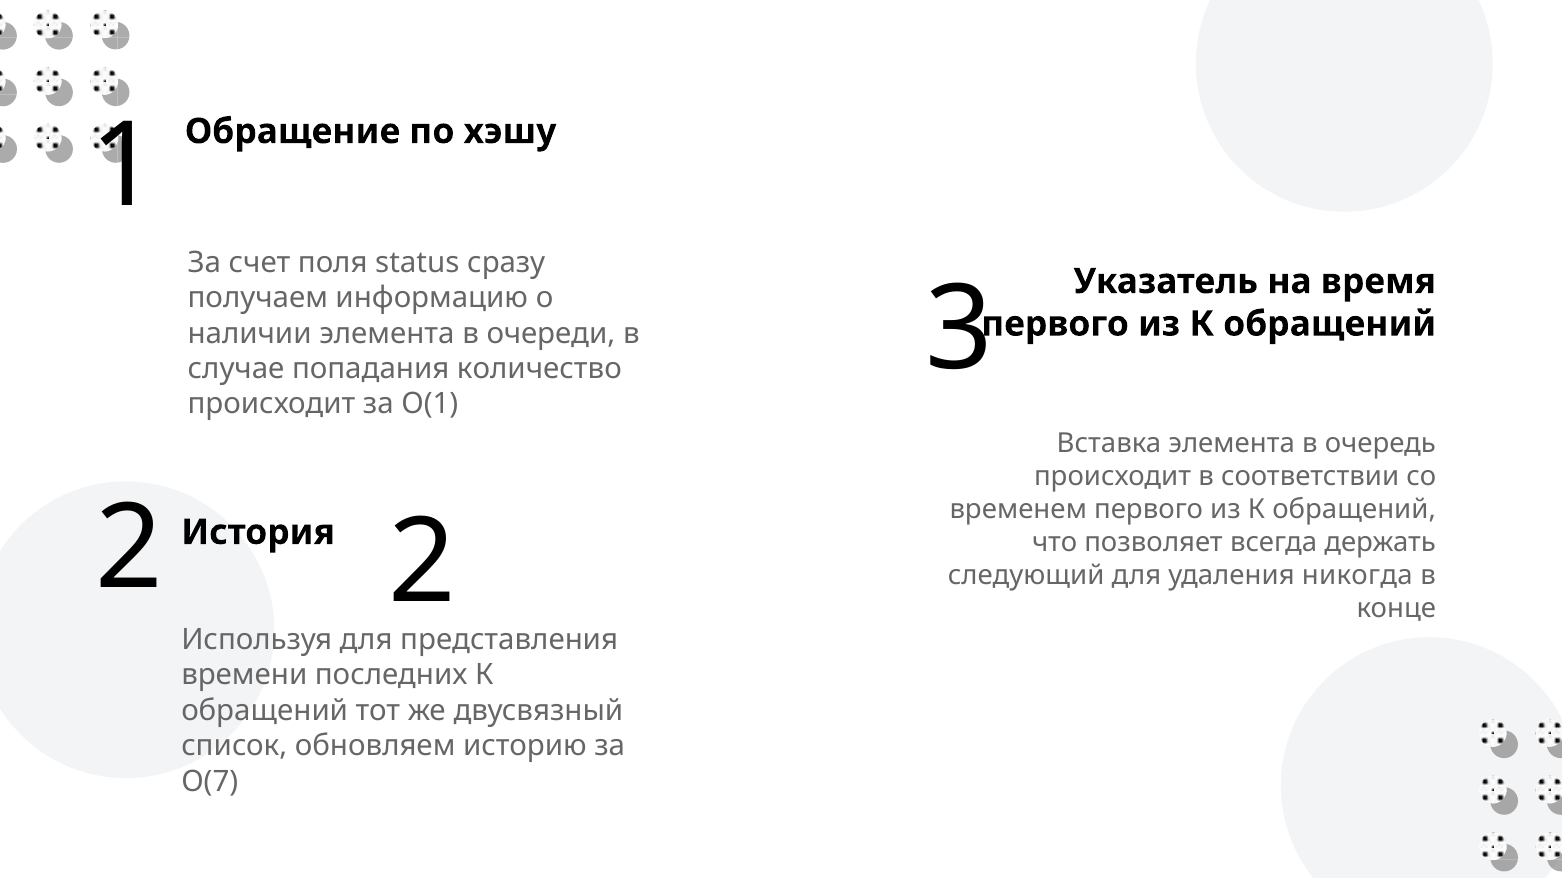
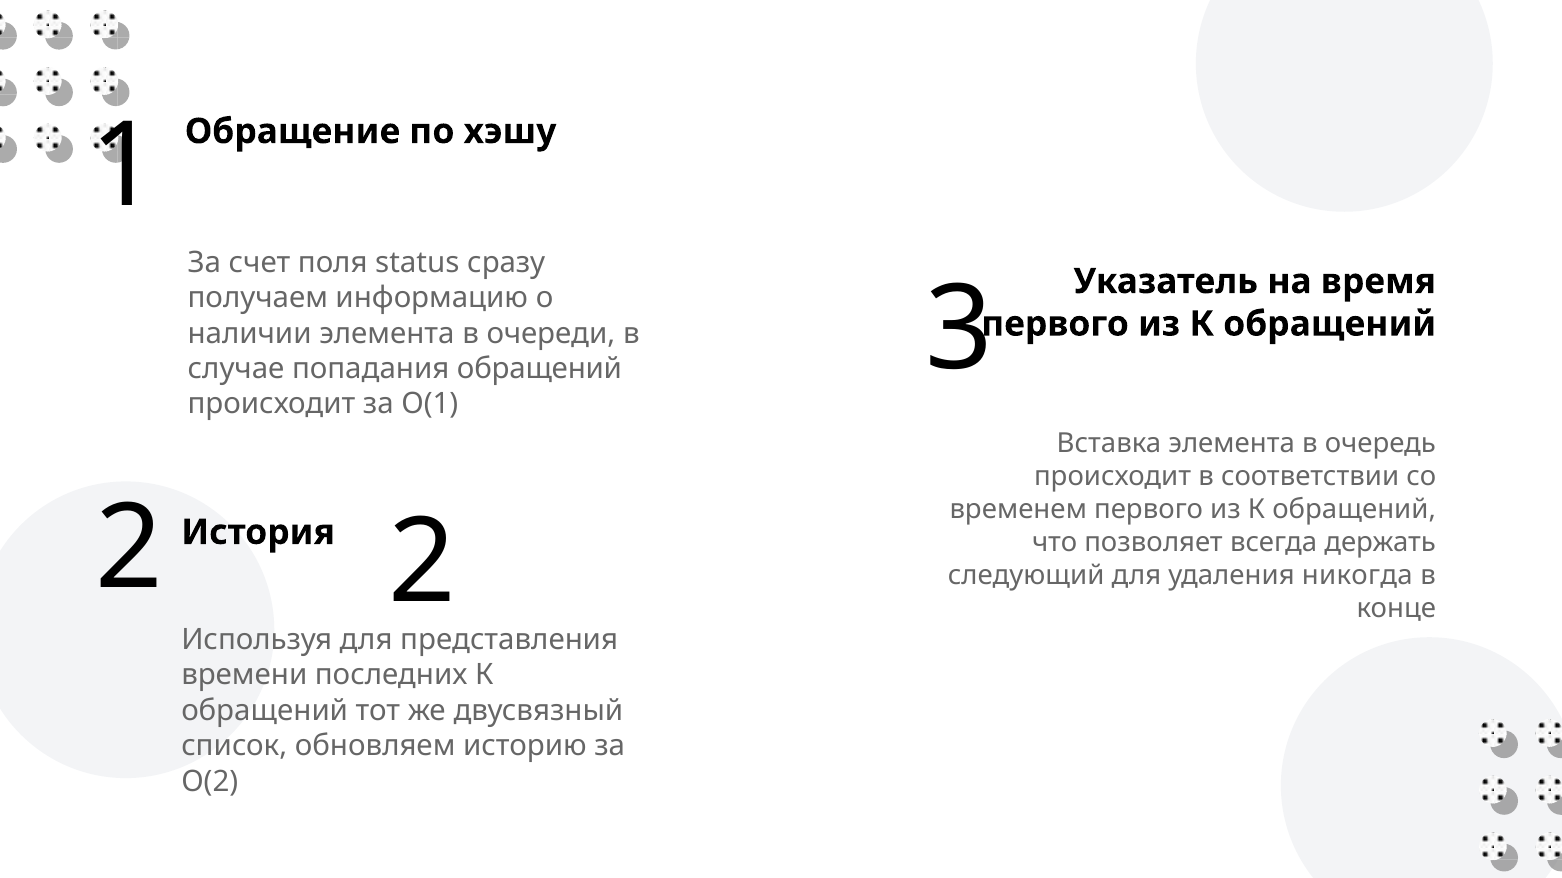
попадания количество: количество -> обращений
О(7: О(7 -> О(2
